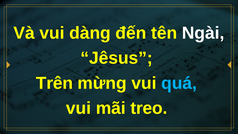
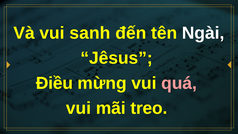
dàng: dàng -> sanh
Trên: Trên -> Điều
quá colour: light blue -> pink
